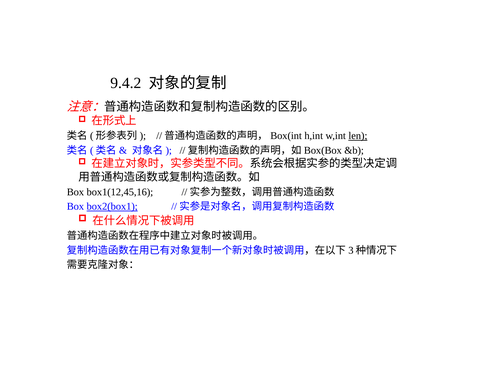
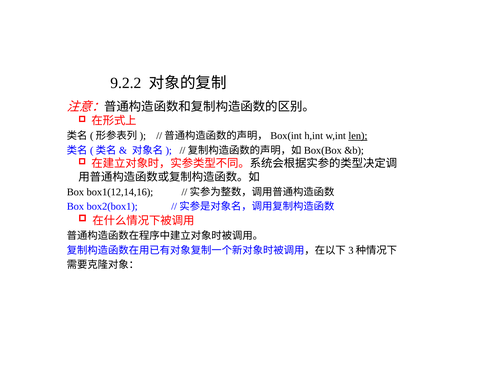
9.4.2: 9.4.2 -> 9.2.2
box1(12,45,16: box1(12,45,16 -> box1(12,14,16
box2(box1 underline: present -> none
